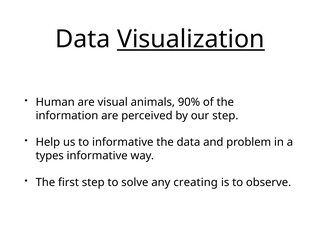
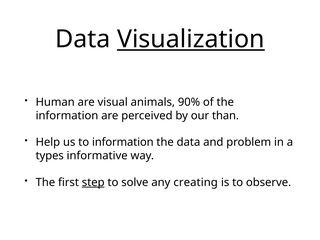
our step: step -> than
to informative: informative -> information
step at (93, 182) underline: none -> present
